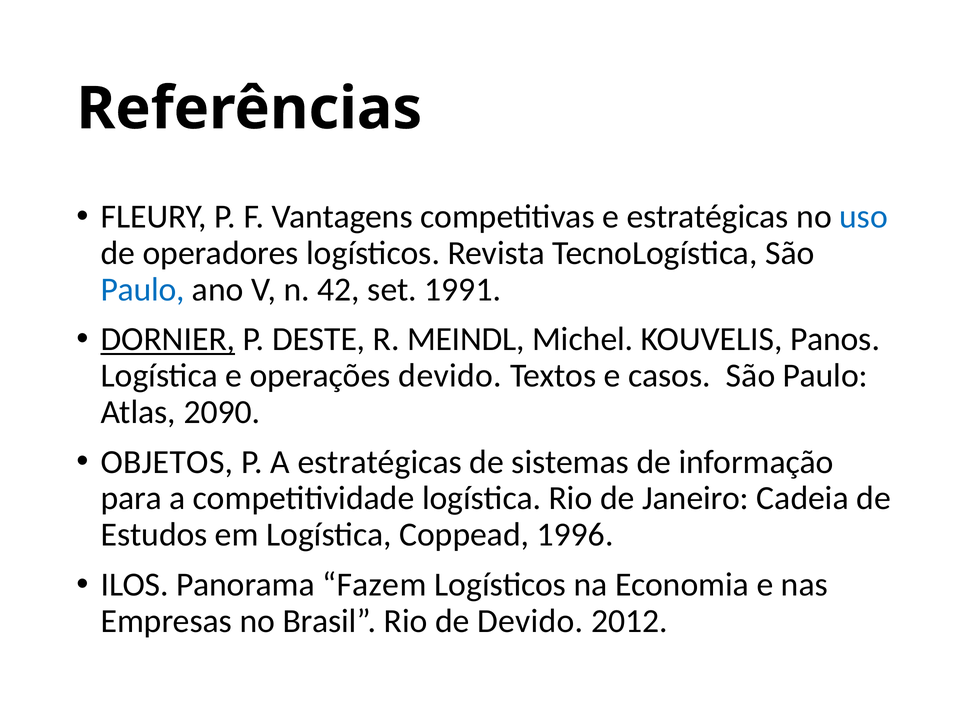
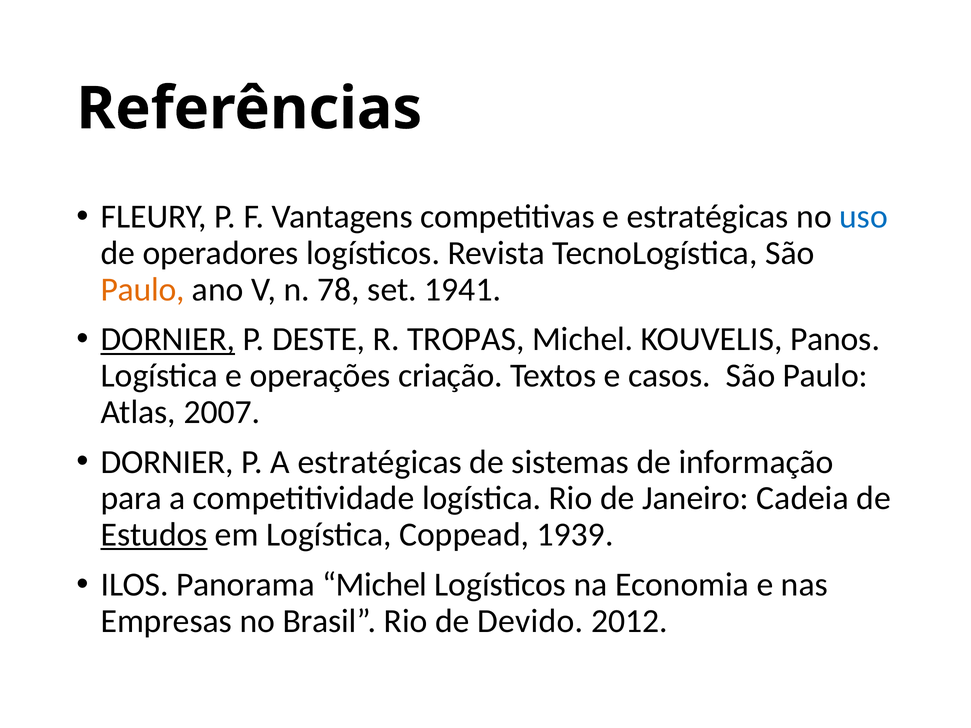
Paulo at (143, 290) colour: blue -> orange
42: 42 -> 78
1991: 1991 -> 1941
MEINDL: MEINDL -> TROPAS
operações devido: devido -> criação
2090: 2090 -> 2007
OBJETOS at (167, 462): OBJETOS -> DORNIER
Estudos underline: none -> present
1996: 1996 -> 1939
Panorama Fazem: Fazem -> Michel
